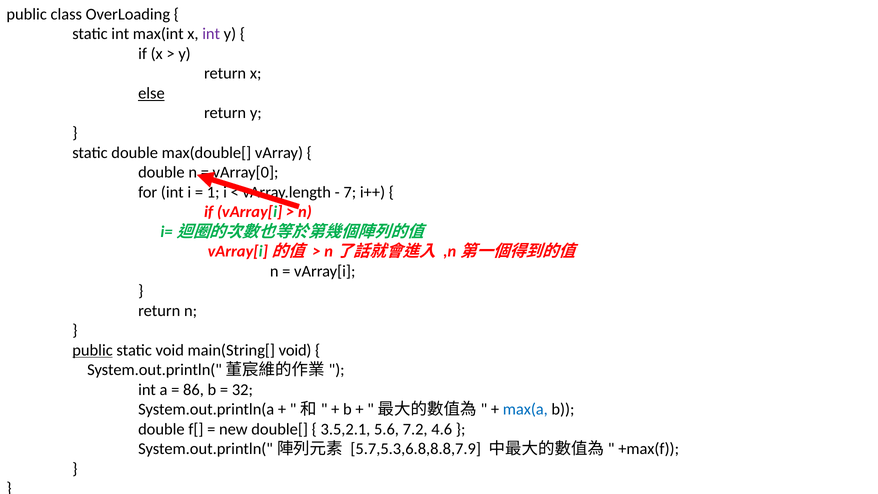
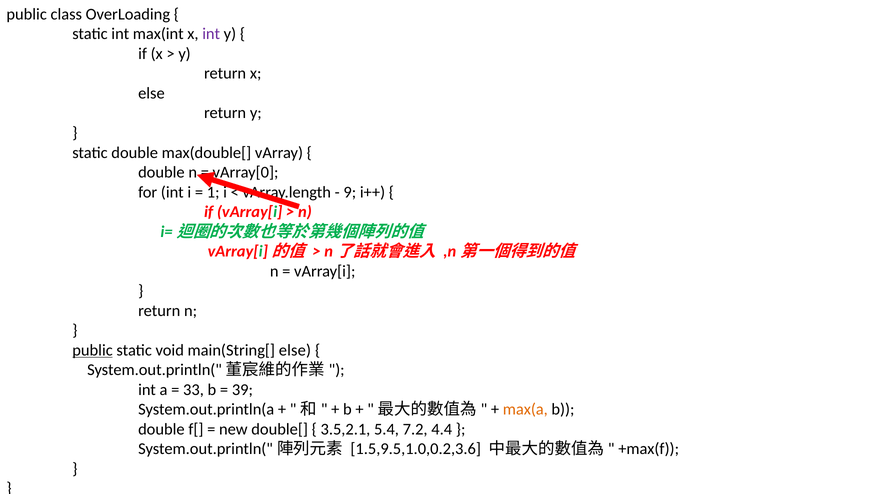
else at (151, 93) underline: present -> none
7: 7 -> 9
main(String[ void: void -> else
86: 86 -> 33
32: 32 -> 39
max(a colour: blue -> orange
5.6: 5.6 -> 5.4
4.6: 4.6 -> 4.4
5.7,5.3,6.8,8.8,7.9: 5.7,5.3,6.8,8.8,7.9 -> 1.5,9.5,1.0,0.2,3.6
